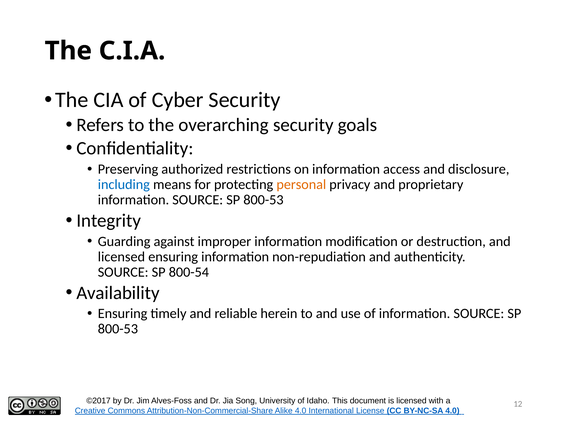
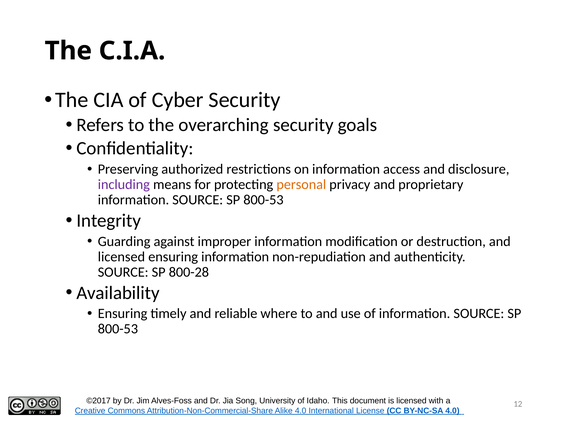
including colour: blue -> purple
800-54: 800-54 -> 800-28
herein: herein -> where
